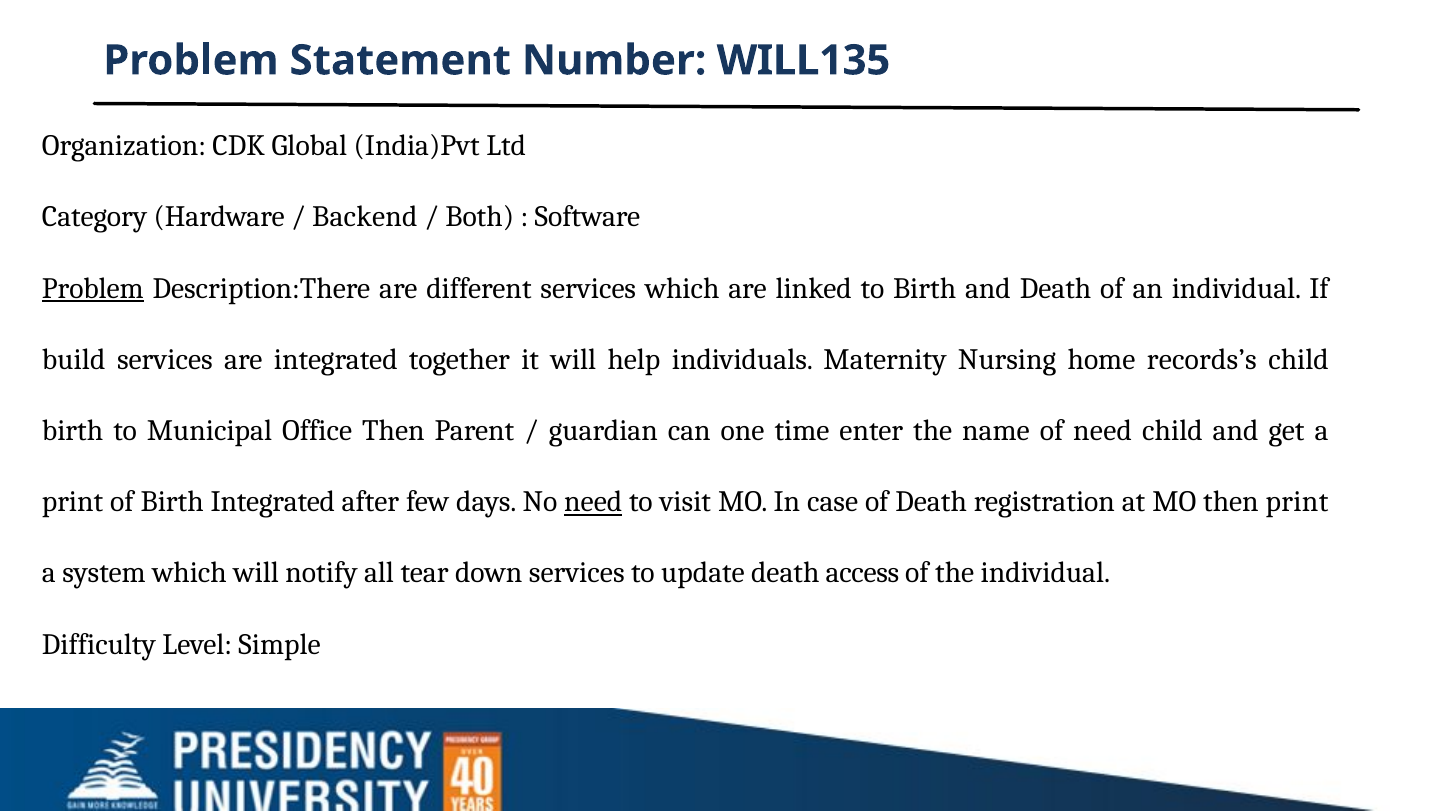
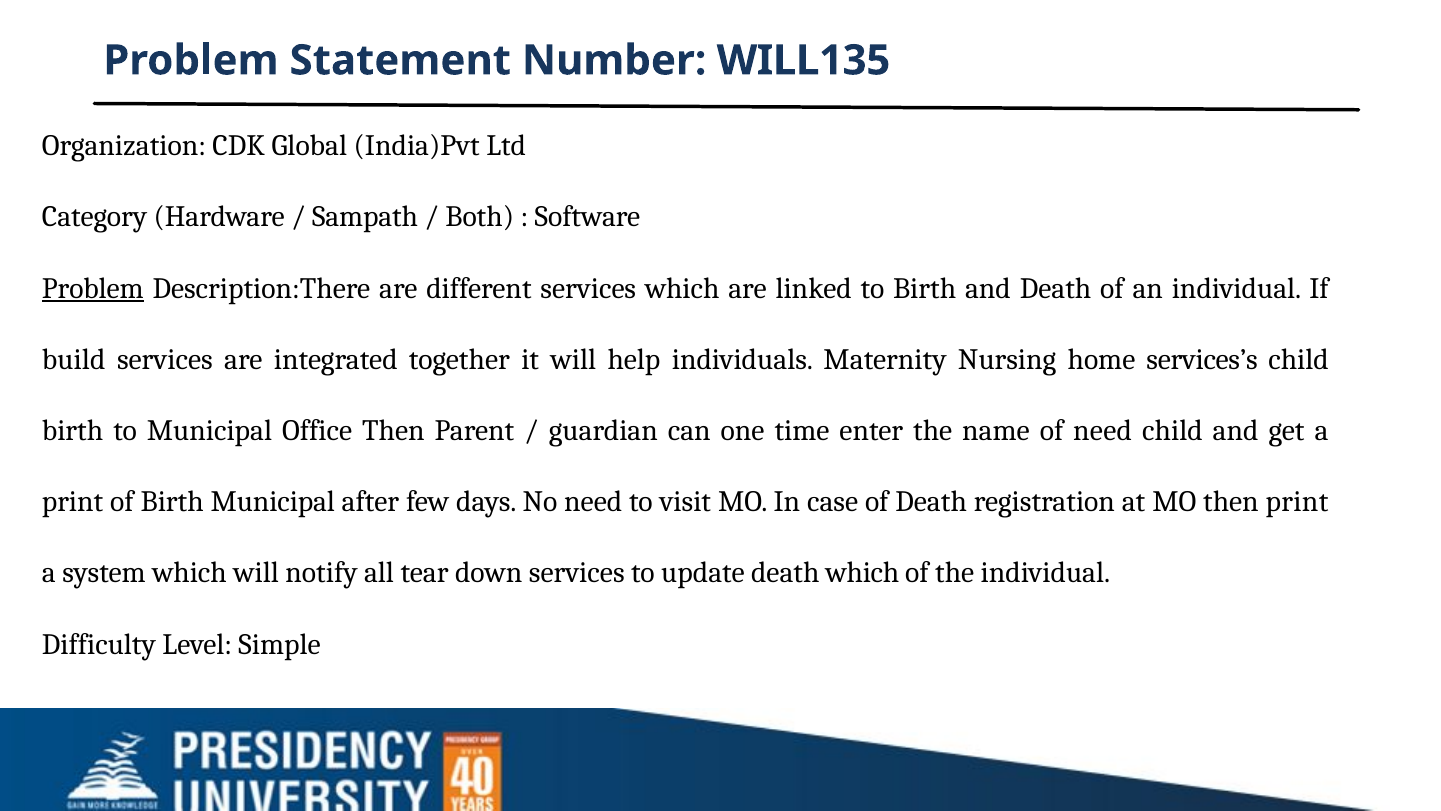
Backend: Backend -> Sampath
records’s: records’s -> services’s
Birth Integrated: Integrated -> Municipal
need at (593, 502) underline: present -> none
death access: access -> which
